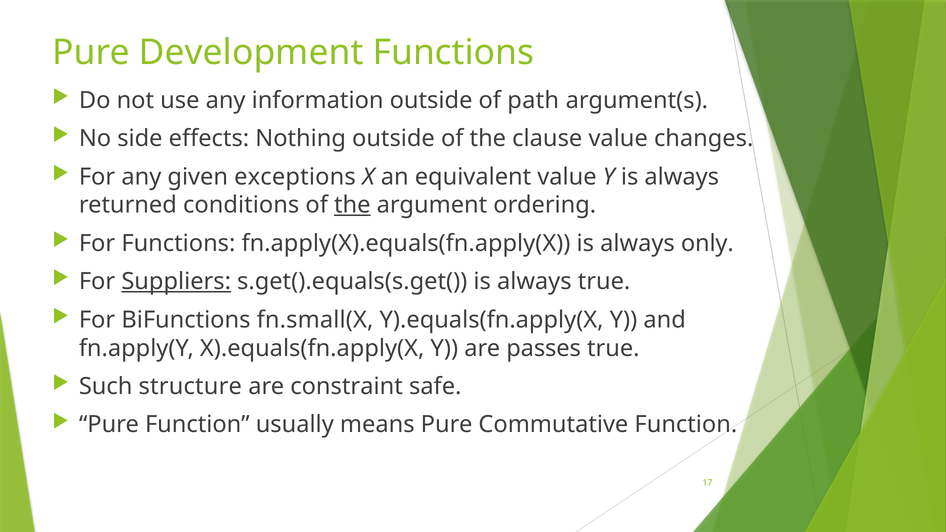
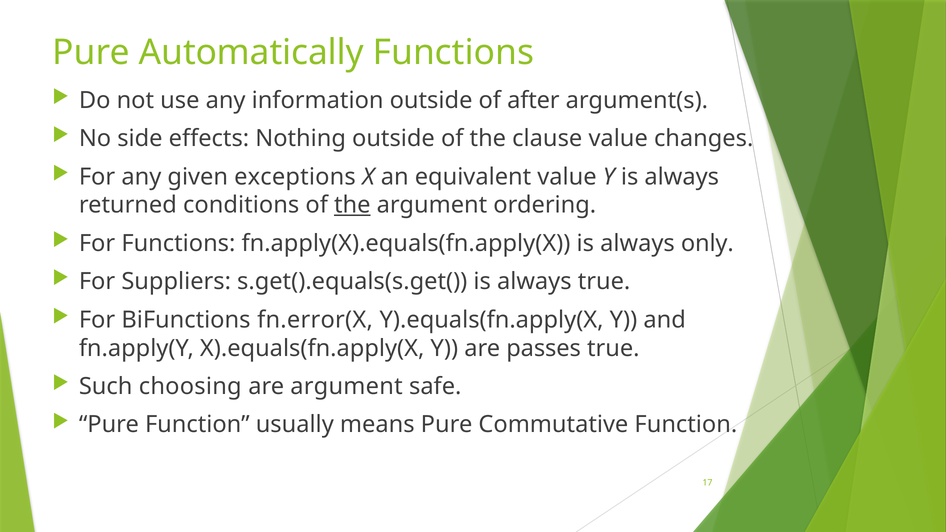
Development: Development -> Automatically
path: path -> after
Suppliers underline: present -> none
fn.small(X: fn.small(X -> fn.error(X
structure: structure -> choosing
are constraint: constraint -> argument
